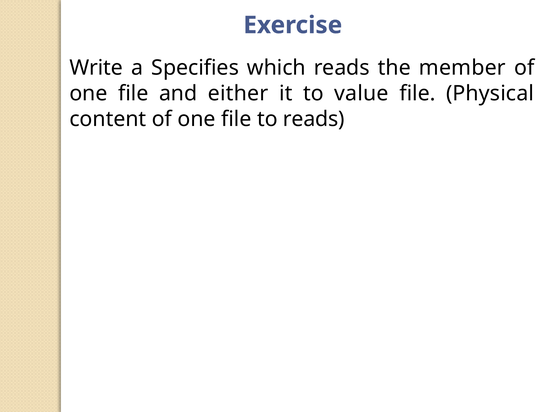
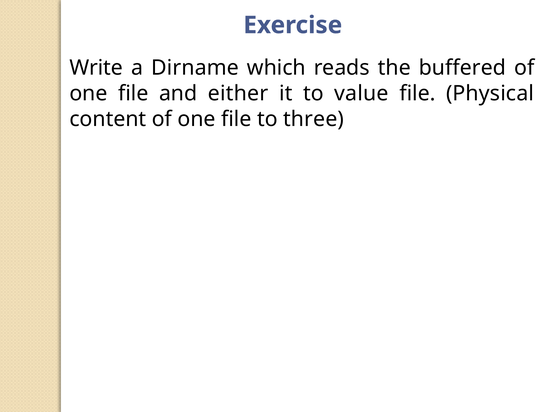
Specifies: Specifies -> Dirname
member: member -> buffered
to reads: reads -> three
